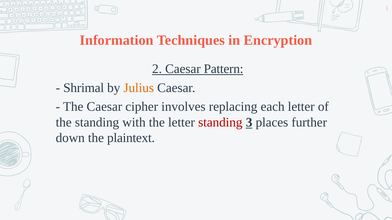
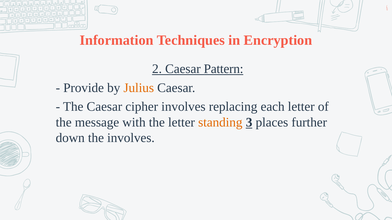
Shrimal: Shrimal -> Provide
the standing: standing -> message
standing at (220, 123) colour: red -> orange
the plaintext: plaintext -> involves
